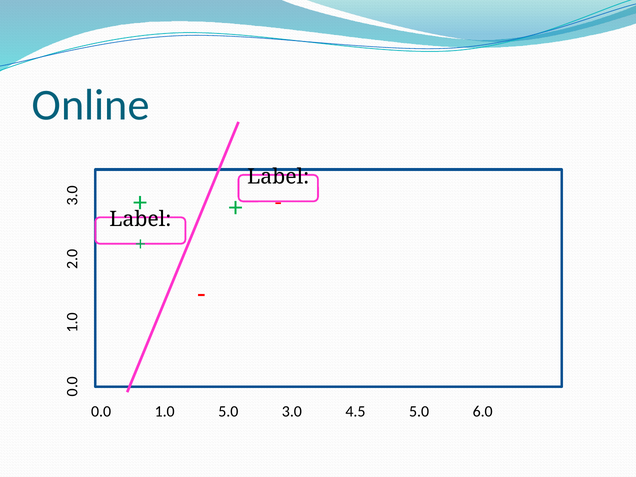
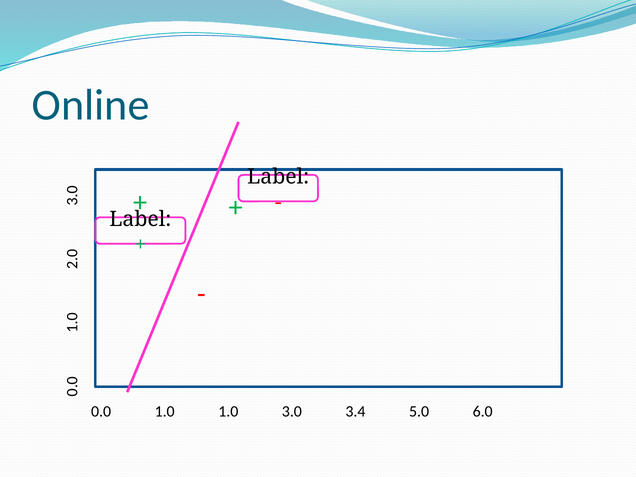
1.0 5.0: 5.0 -> 1.0
4.5: 4.5 -> 3.4
